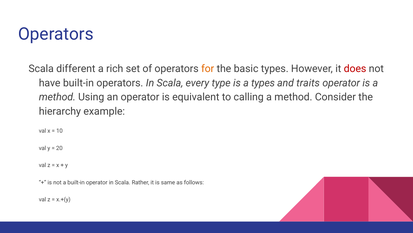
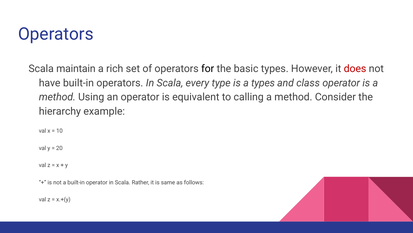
different: different -> maintain
for colour: orange -> black
traits: traits -> class
